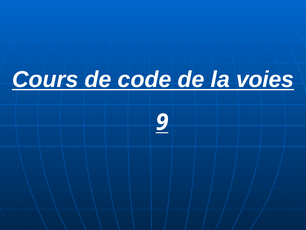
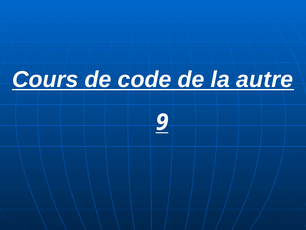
voies: voies -> autre
